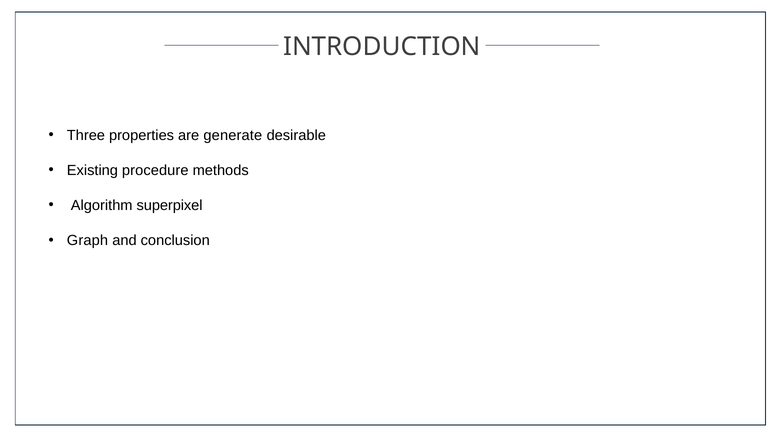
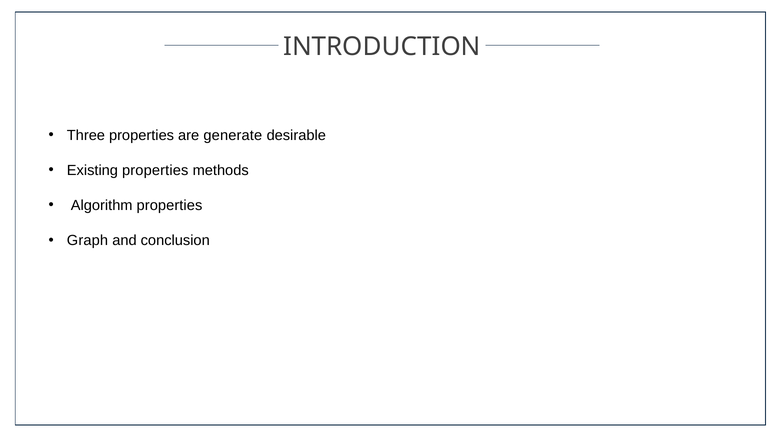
Existing procedure: procedure -> properties
Algorithm superpixel: superpixel -> properties
